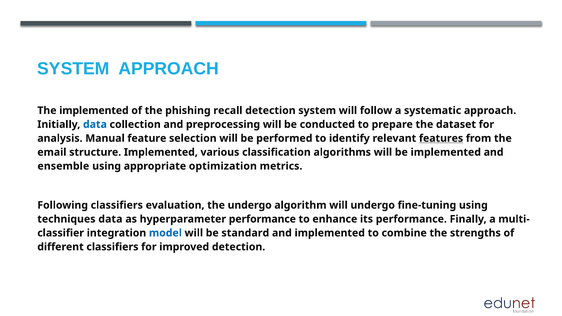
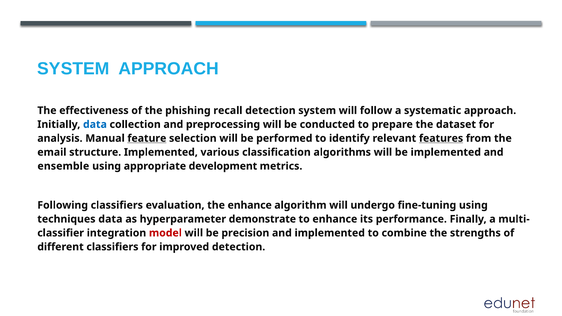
The implemented: implemented -> effectiveness
feature underline: none -> present
optimization: optimization -> development
the undergo: undergo -> enhance
hyperparameter performance: performance -> demonstrate
model colour: blue -> red
standard: standard -> precision
